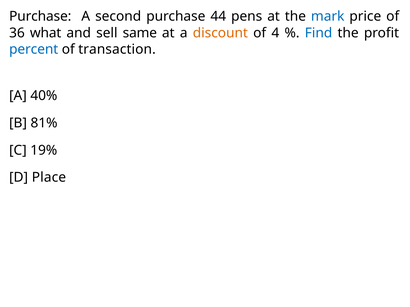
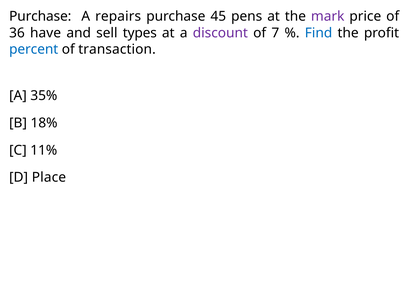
second: second -> repairs
44: 44 -> 45
mark colour: blue -> purple
what: what -> have
same: same -> types
discount colour: orange -> purple
4: 4 -> 7
40%: 40% -> 35%
81%: 81% -> 18%
19%: 19% -> 11%
